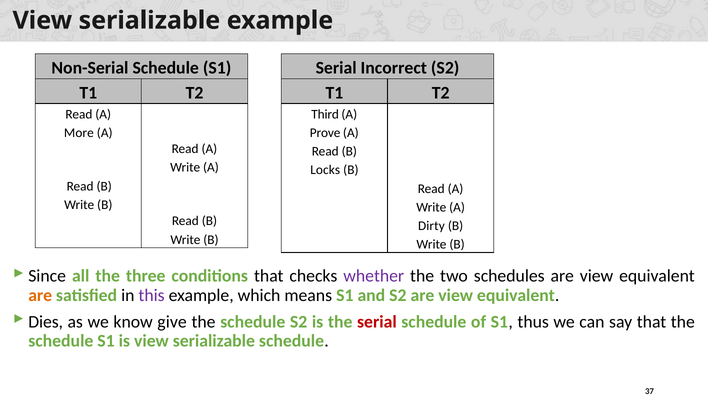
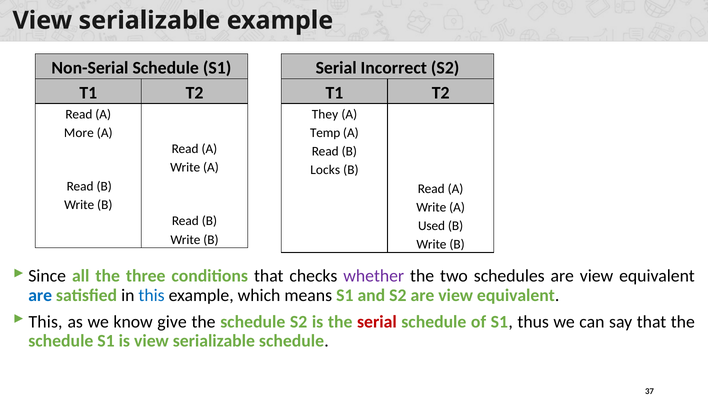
Third: Third -> They
Prove: Prove -> Temp
Dirty: Dirty -> Used
are at (40, 295) colour: orange -> blue
this at (152, 295) colour: purple -> blue
Dies at (46, 322): Dies -> This
